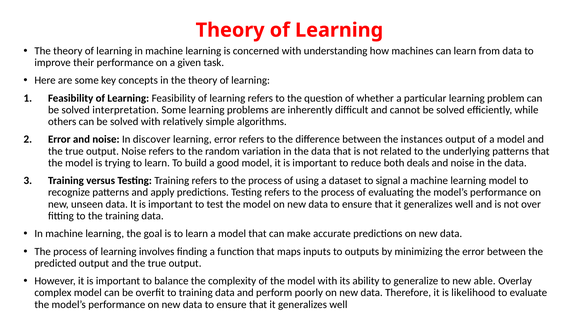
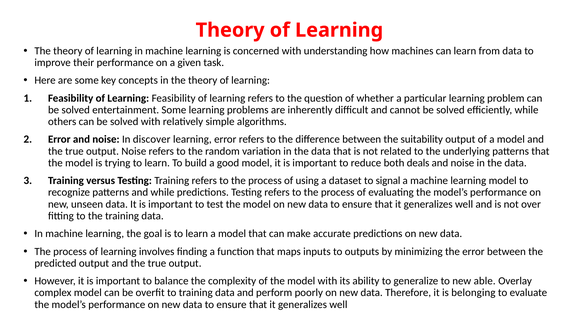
interpretation: interpretation -> entertainment
instances: instances -> suitability
and apply: apply -> while
likelihood: likelihood -> belonging
